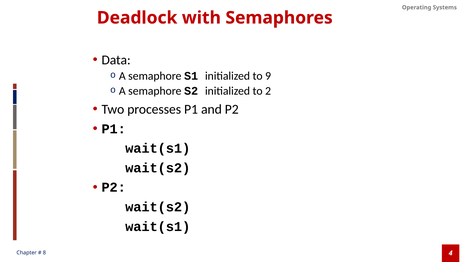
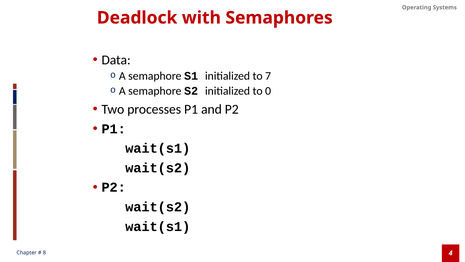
9: 9 -> 7
2: 2 -> 0
